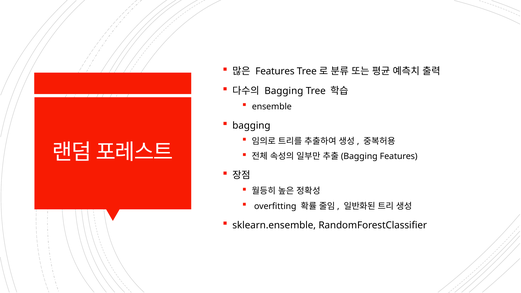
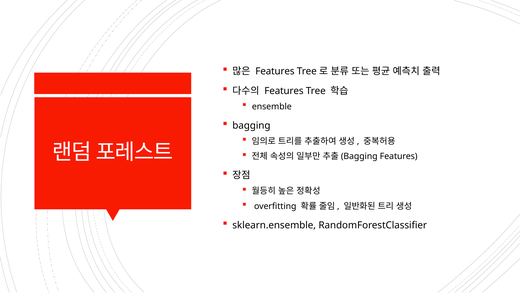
Bagging at (284, 91): Bagging -> Features
